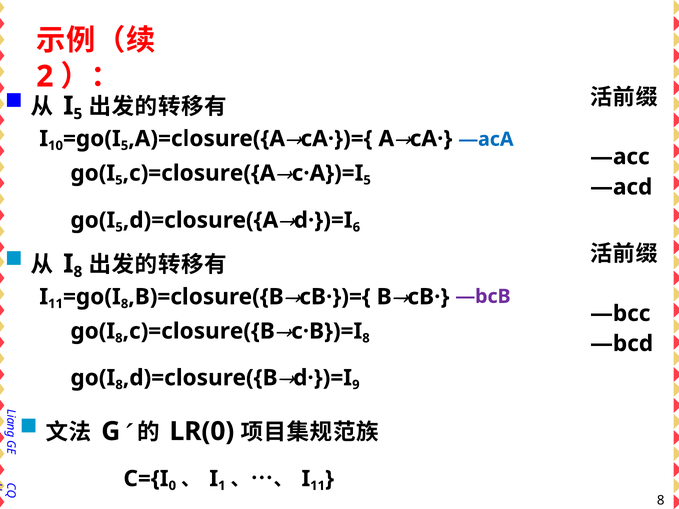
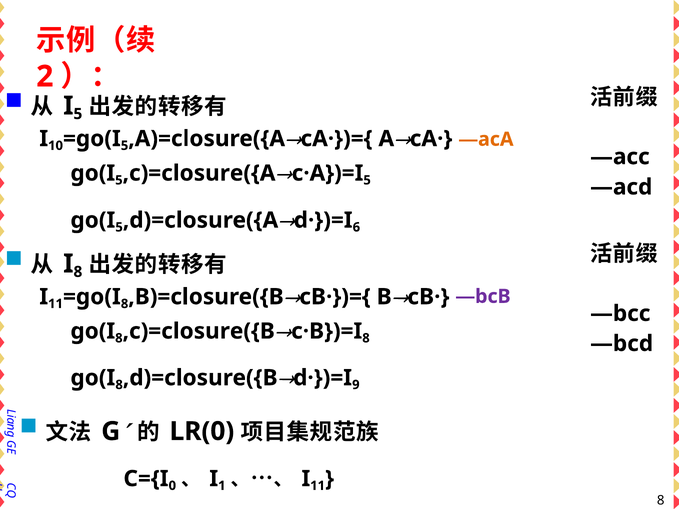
—acA colour: blue -> orange
